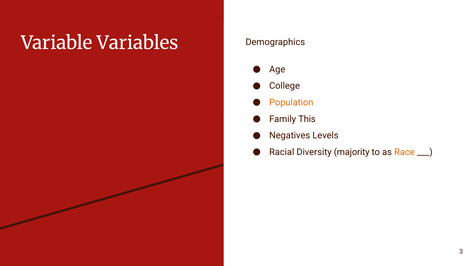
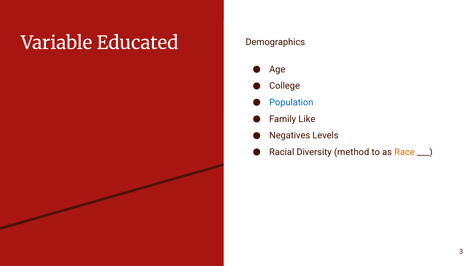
Variables: Variables -> Educated
Population colour: orange -> blue
This: This -> Like
majority: majority -> method
